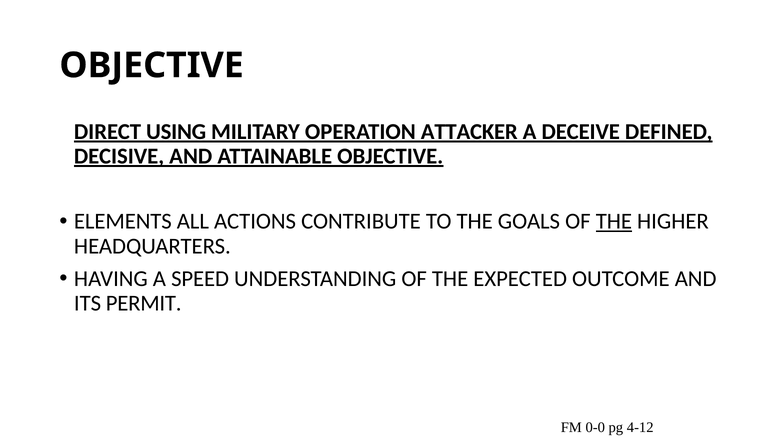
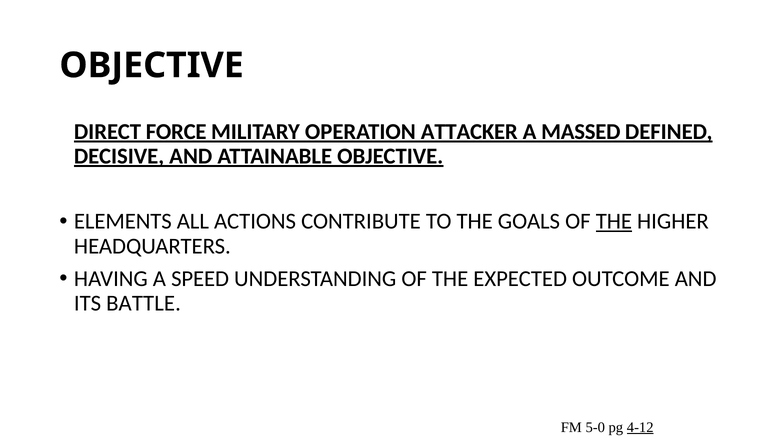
USING: USING -> FORCE
DECEIVE: DECEIVE -> MASSED
PERMIT: PERMIT -> BATTLE
0-0: 0-0 -> 5-0
4-12 underline: none -> present
